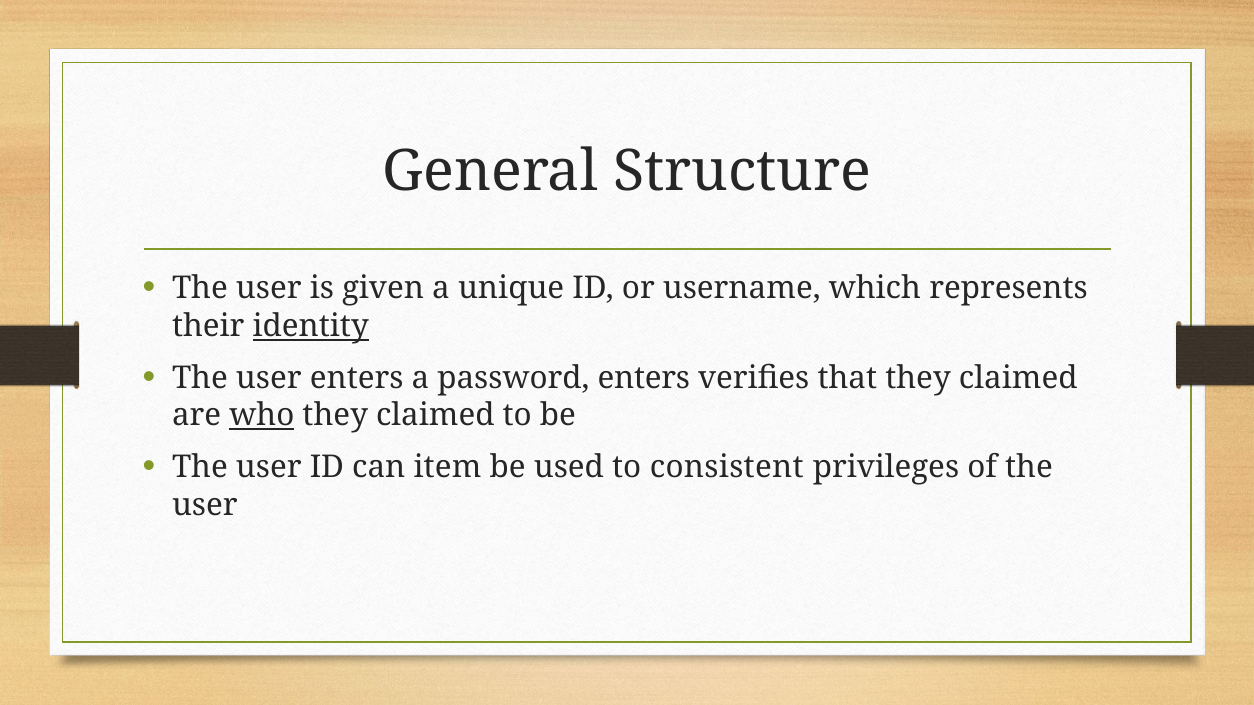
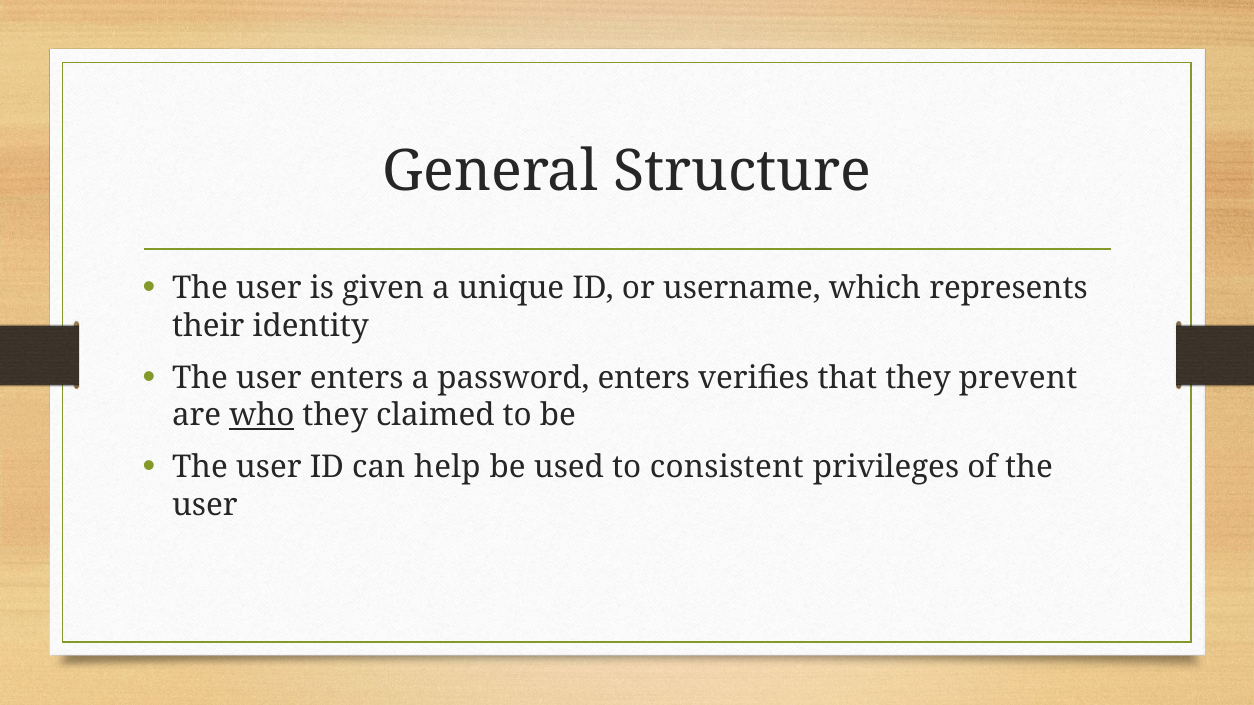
identity underline: present -> none
that they claimed: claimed -> prevent
item: item -> help
